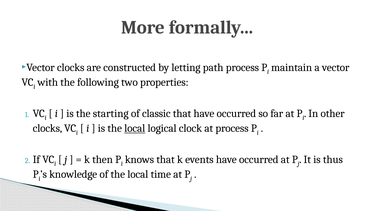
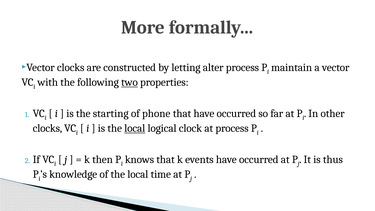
path: path -> alter
two underline: none -> present
classic: classic -> phone
